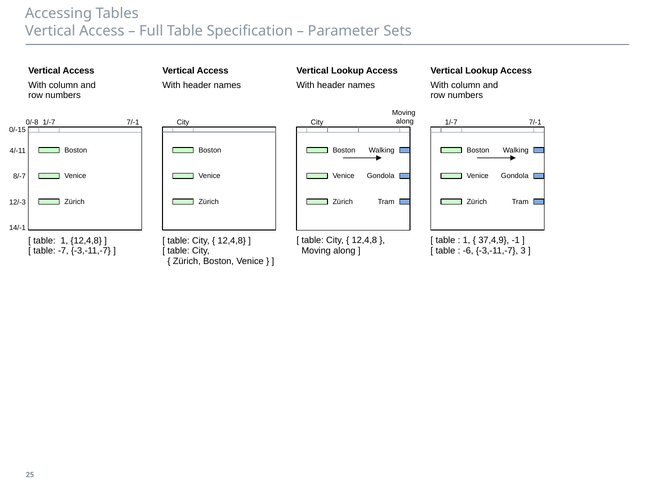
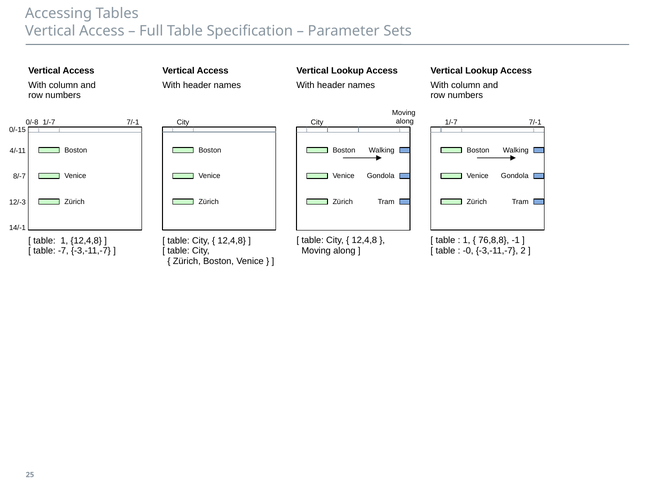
37,4,9: 37,4,9 -> 76,8,8
-6: -6 -> -0
3: 3 -> 2
